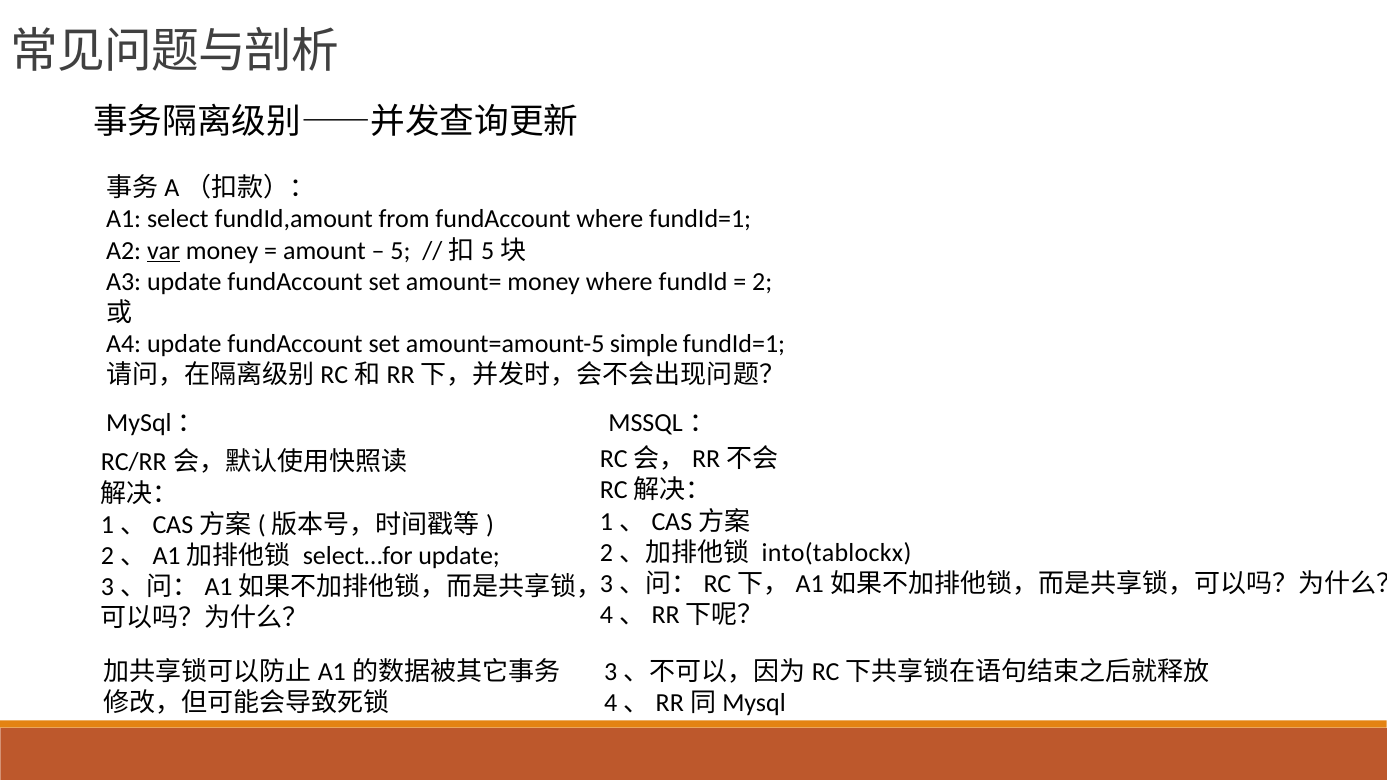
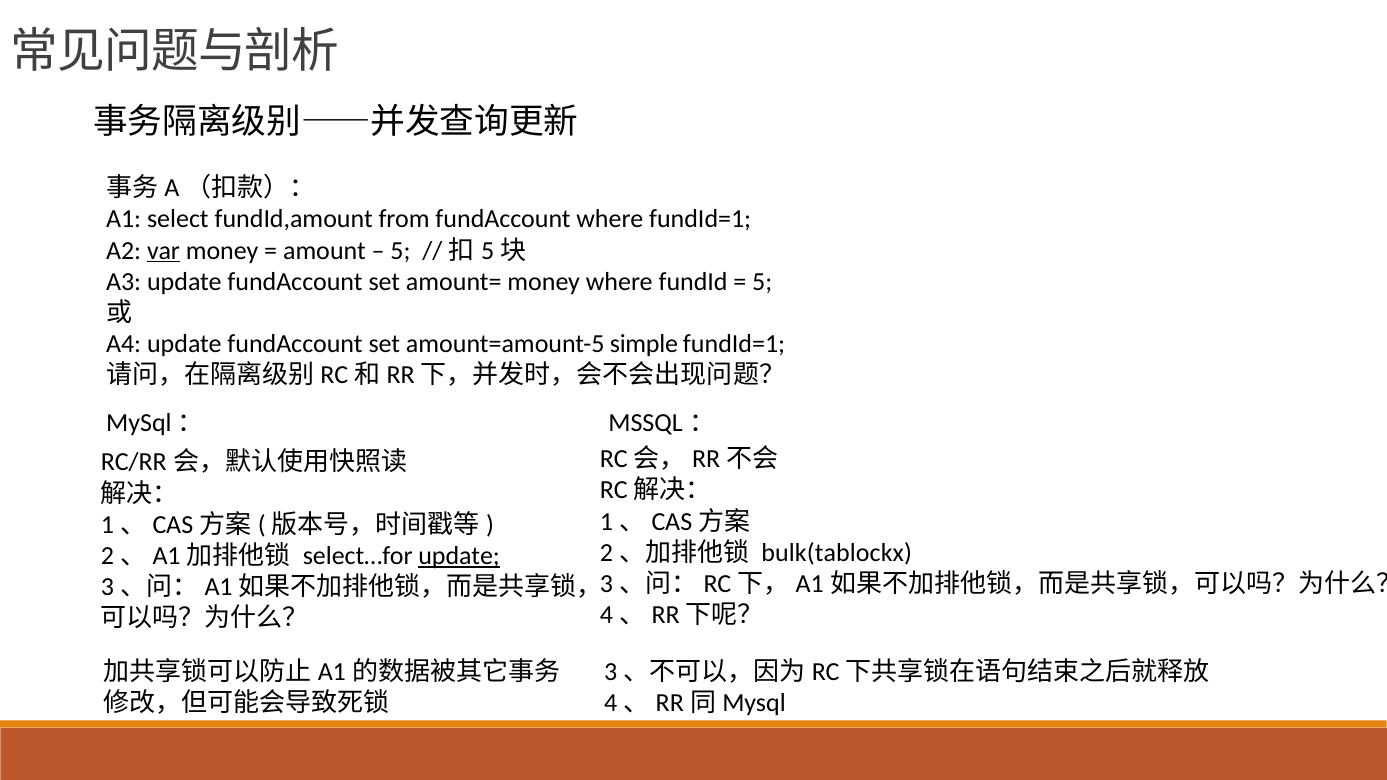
2 at (762, 282): 2 -> 5
into(tablockx: into(tablockx -> bulk(tablockx
update at (459, 556) underline: none -> present
